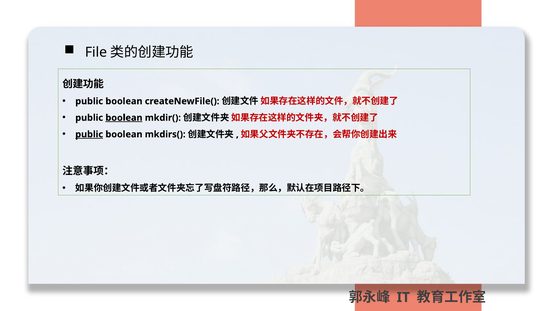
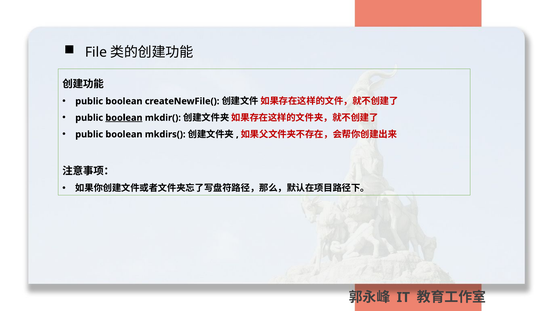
public at (89, 134) underline: present -> none
